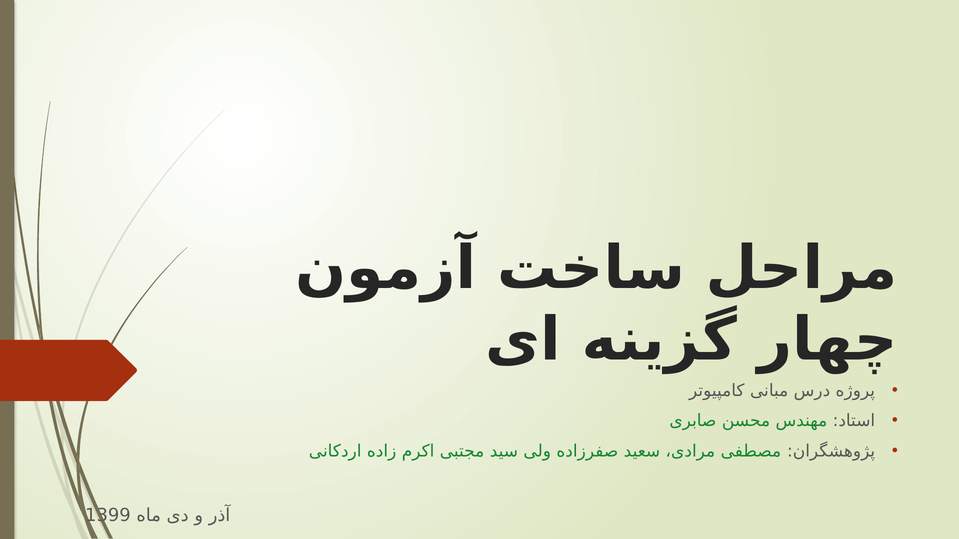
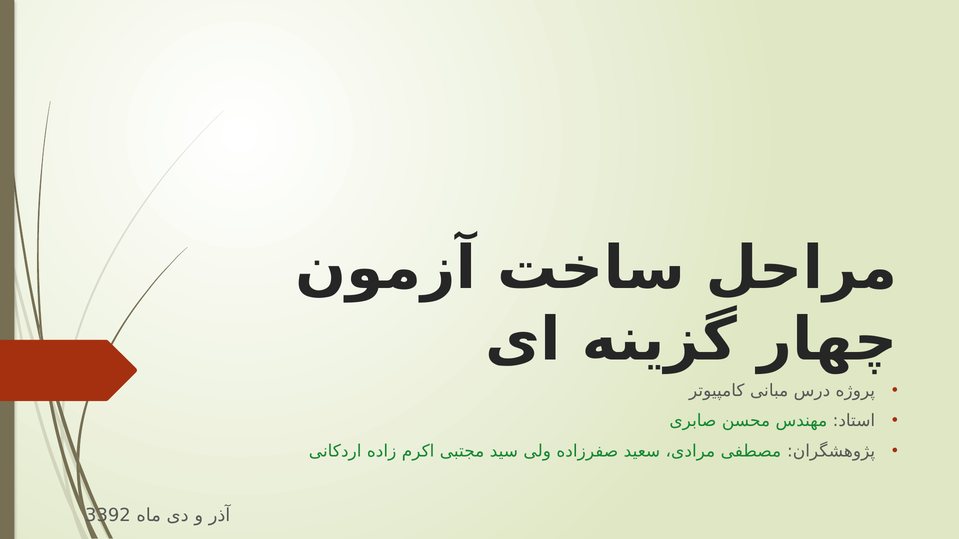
1399: 1399 -> 3392
